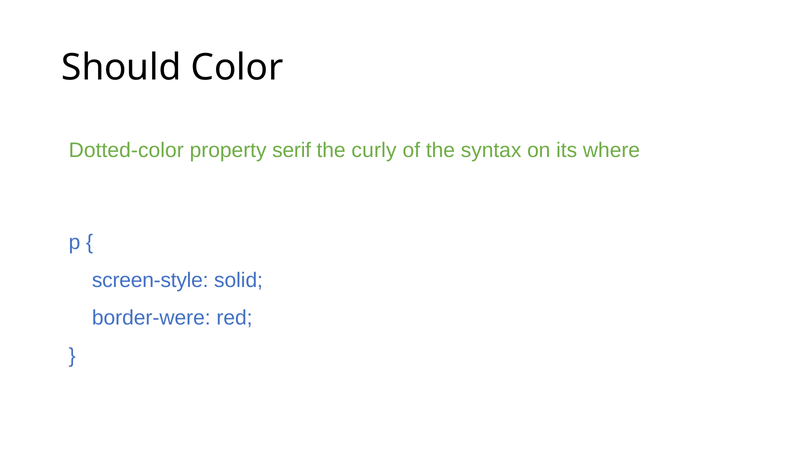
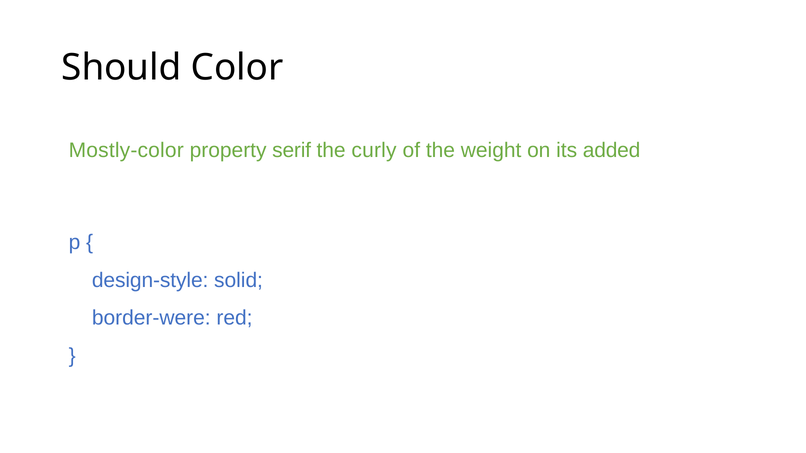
Dotted-color: Dotted-color -> Mostly-color
syntax: syntax -> weight
where: where -> added
screen-style: screen-style -> design-style
